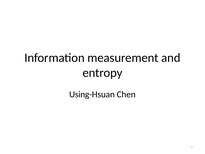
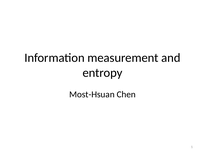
Using-Hsuan: Using-Hsuan -> Most-Hsuan
